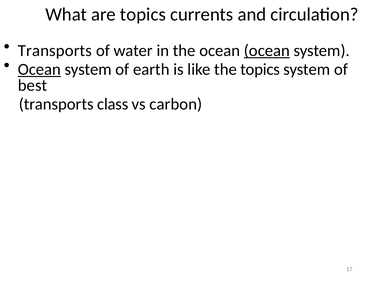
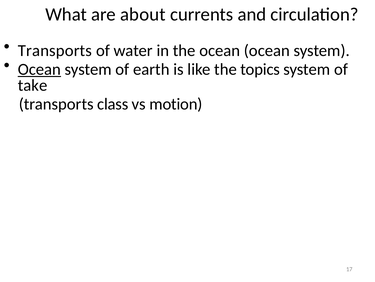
are topics: topics -> about
ocean at (267, 50) underline: present -> none
best: best -> take
carbon: carbon -> motion
